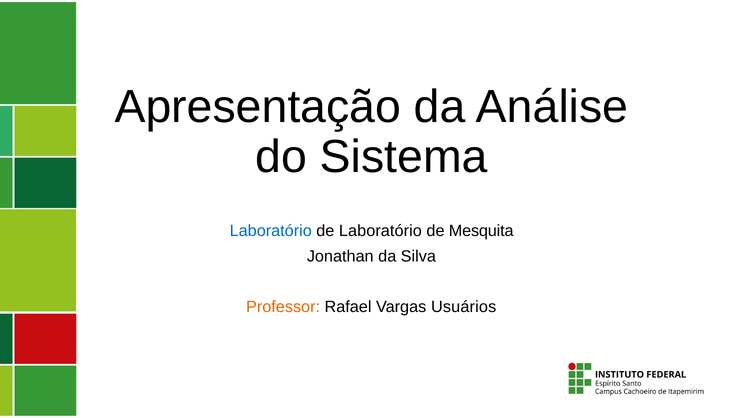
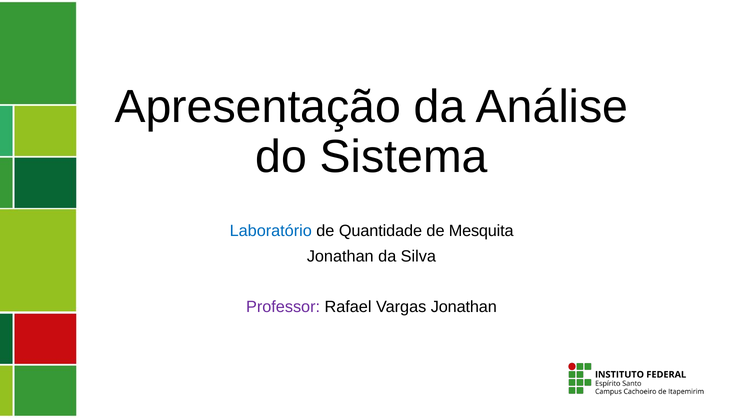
de Laboratório: Laboratório -> Quantidade
Professor colour: orange -> purple
Vargas Usuários: Usuários -> Jonathan
